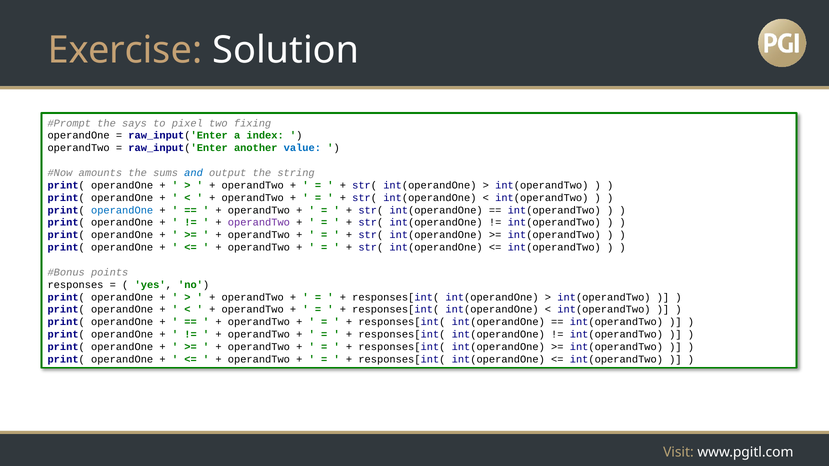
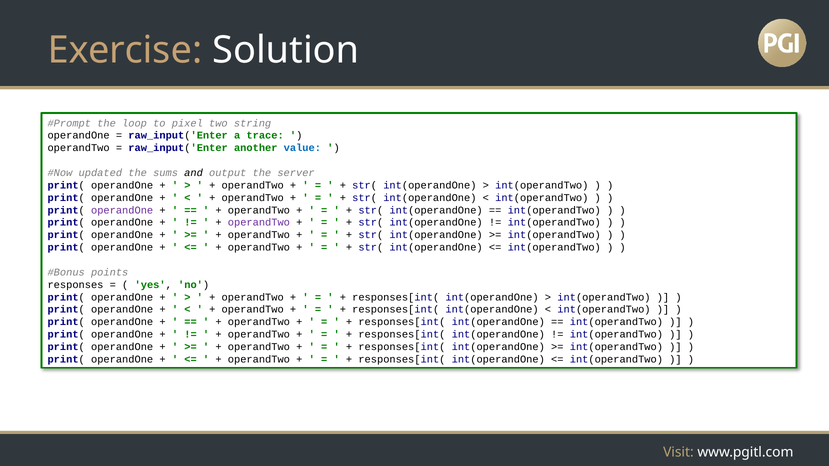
says: says -> loop
fixing: fixing -> string
index: index -> trace
amounts: amounts -> updated
and colour: blue -> black
string: string -> server
operandOne at (122, 210) colour: blue -> purple
